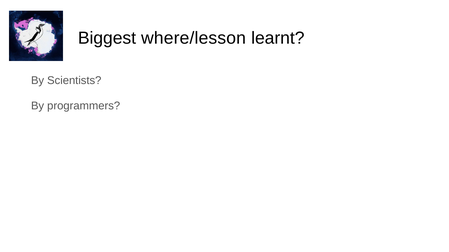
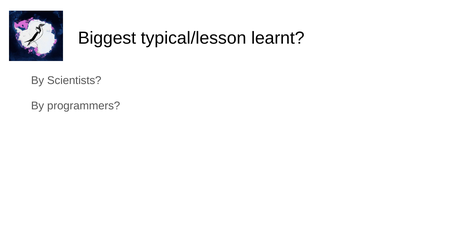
where/lesson: where/lesson -> typical/lesson
